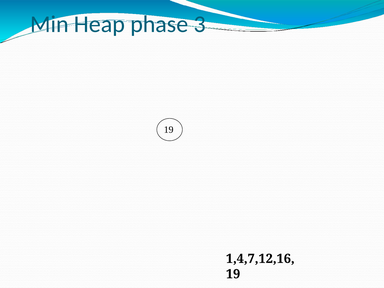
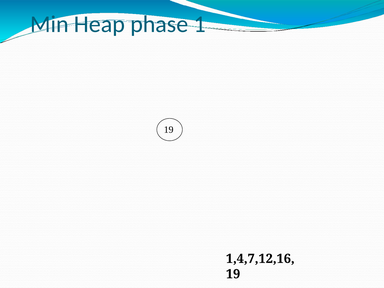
3: 3 -> 1
